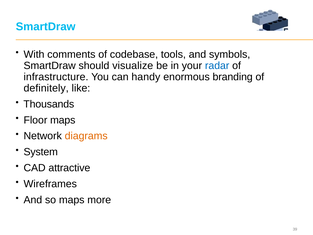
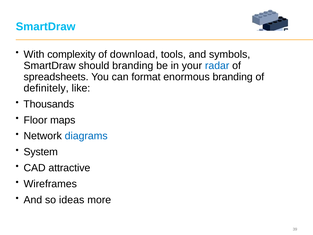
comments: comments -> complexity
codebase: codebase -> download
should visualize: visualize -> branding
infrastructure: infrastructure -> spreadsheets
handy: handy -> format
diagrams colour: orange -> blue
so maps: maps -> ideas
